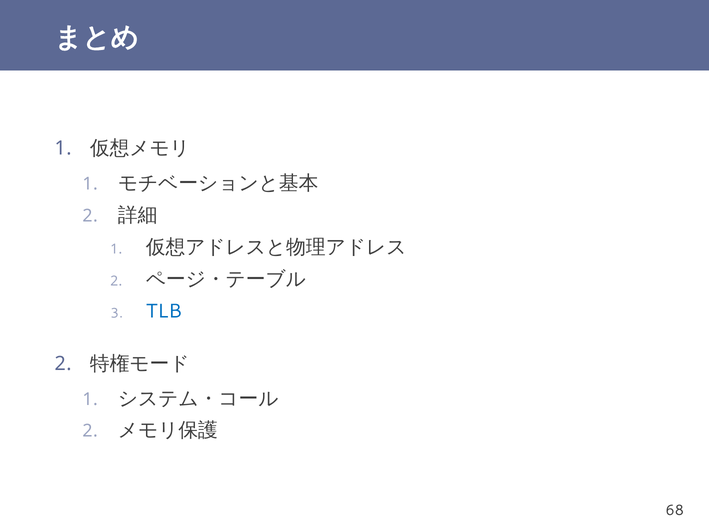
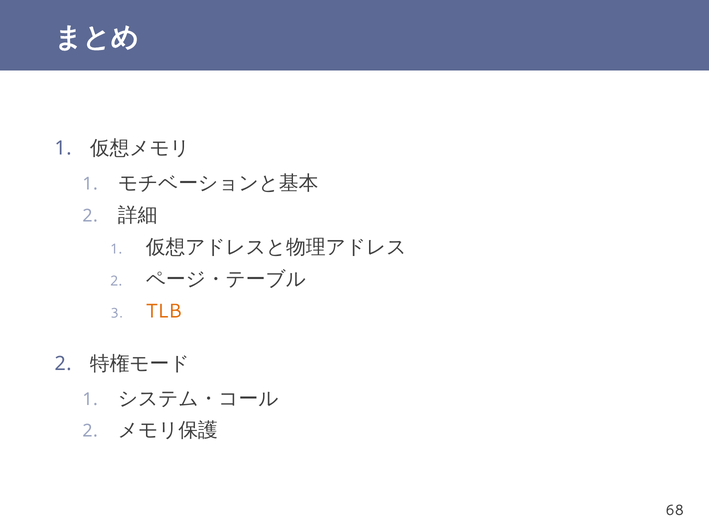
TLB colour: blue -> orange
